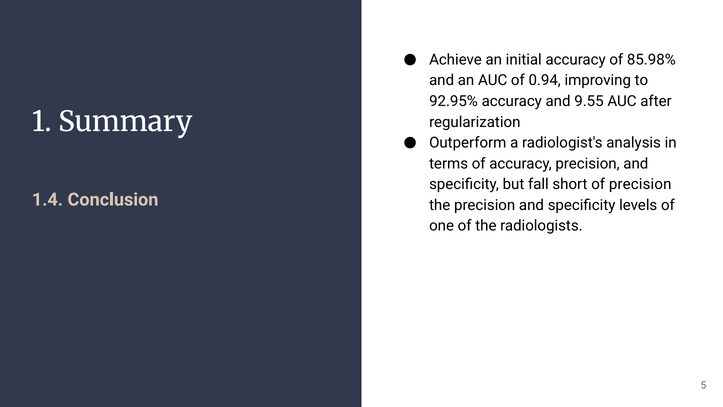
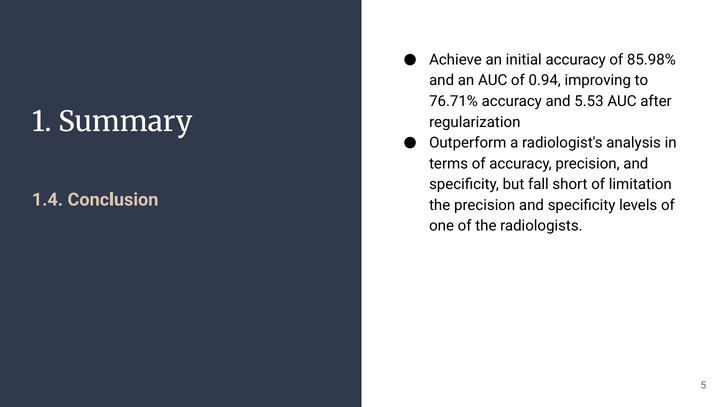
92.95%: 92.95% -> 76.71%
9.55: 9.55 -> 5.53
of precision: precision -> limitation
